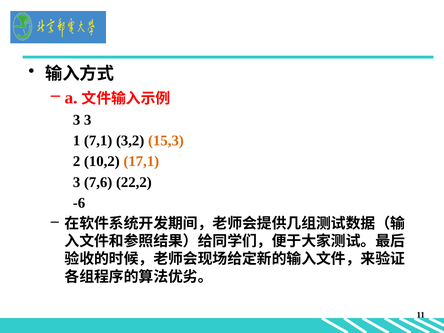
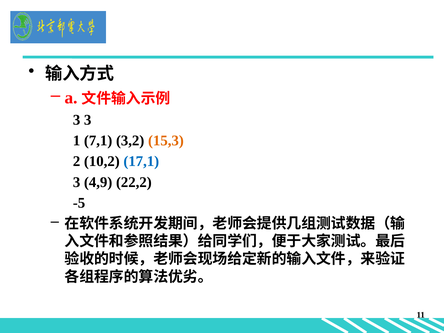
17,1 colour: orange -> blue
7,6: 7,6 -> 4,9
-6: -6 -> -5
